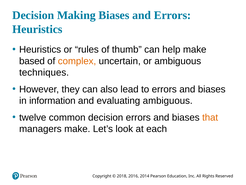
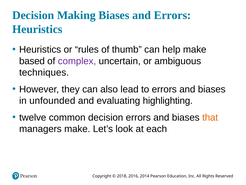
complex colour: orange -> purple
information: information -> unfounded
evaluating ambiguous: ambiguous -> highlighting
